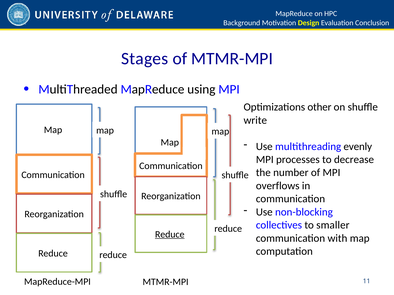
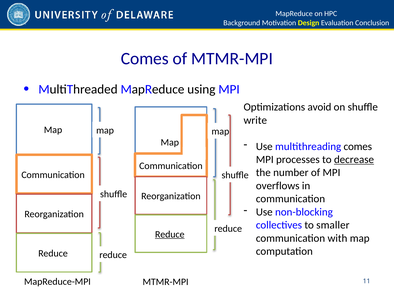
Stages at (145, 59): Stages -> Comes
other: other -> avoid
multithreading evenly: evenly -> comes
decrease underline: none -> present
